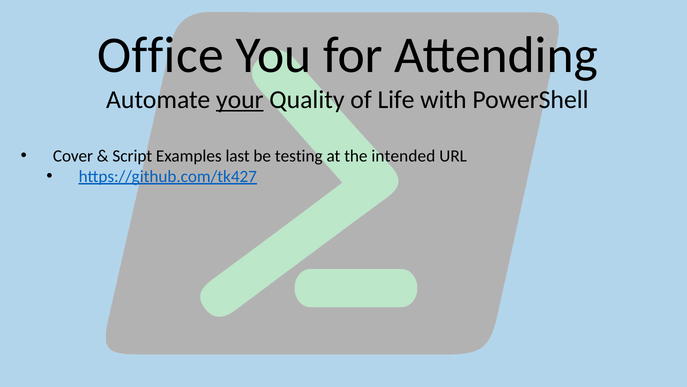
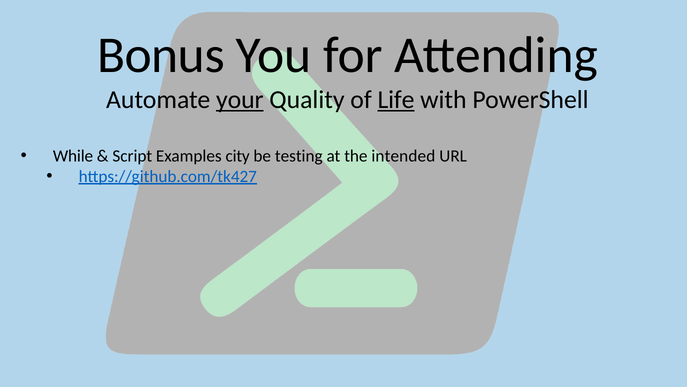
Office: Office -> Bonus
Life underline: none -> present
Cover: Cover -> While
last: last -> city
